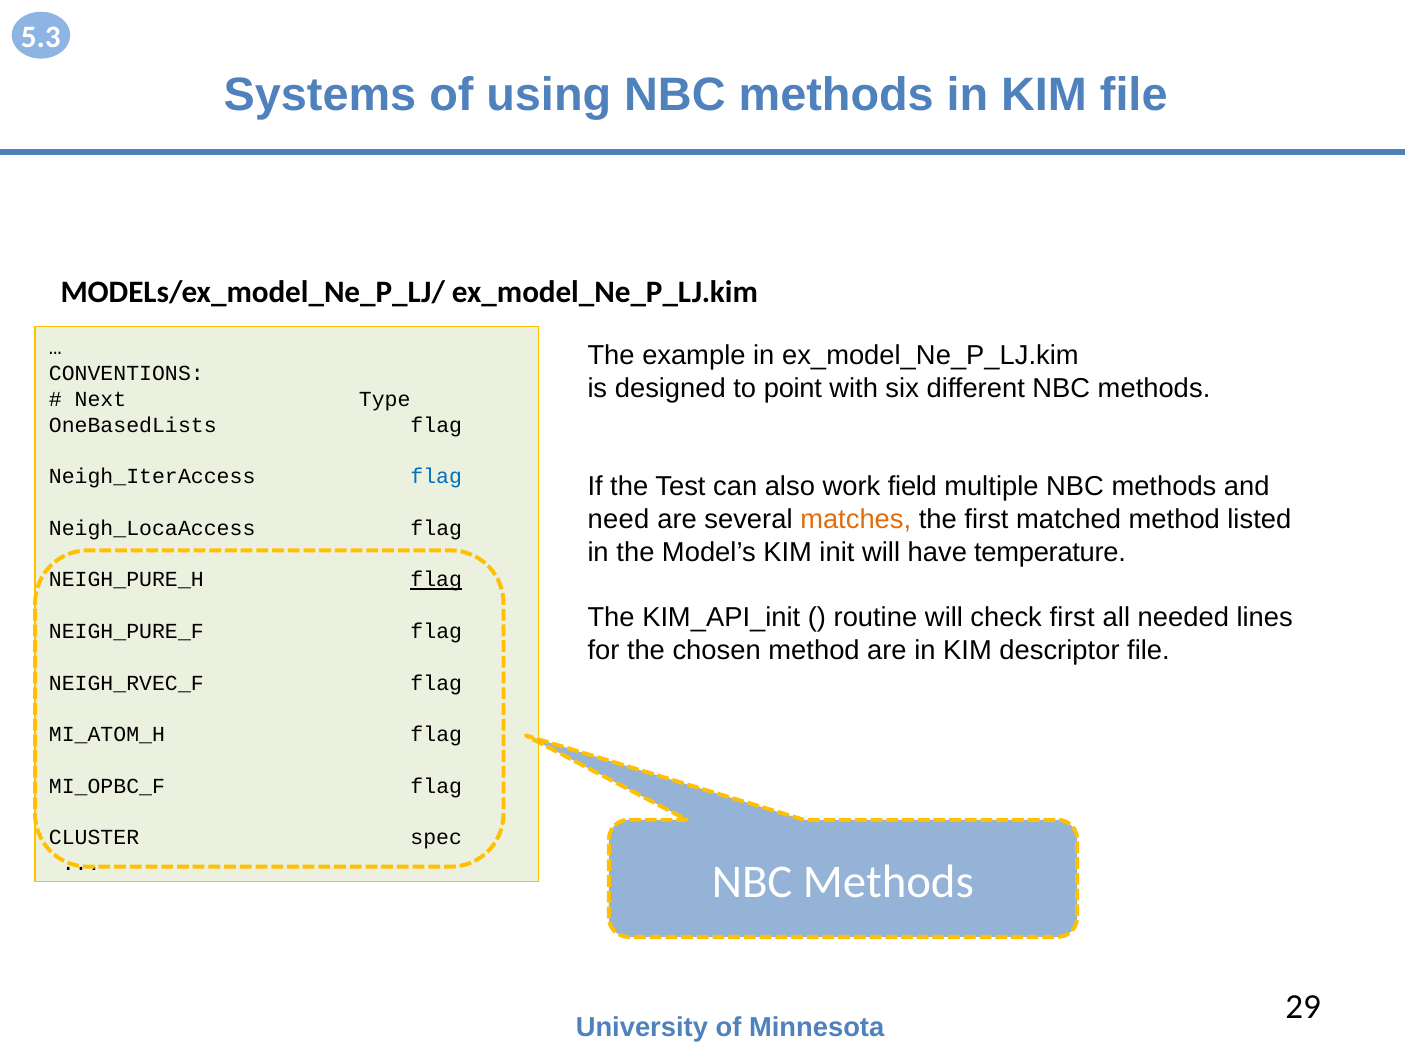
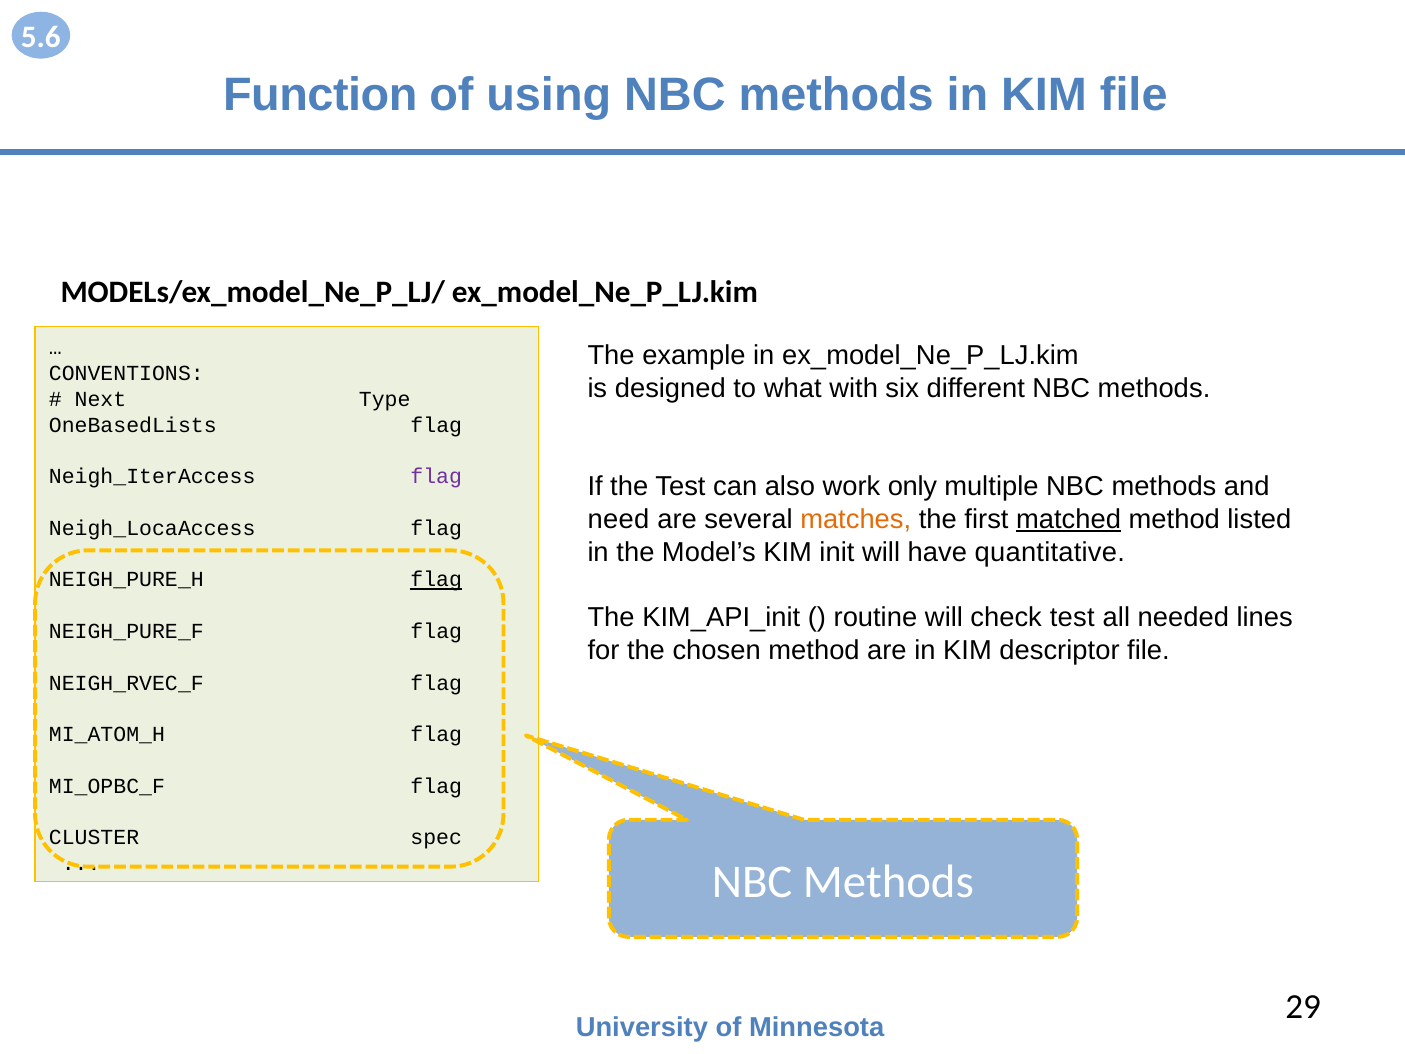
5.3: 5.3 -> 5.6
Systems: Systems -> Function
point: point -> what
flag at (436, 477) colour: blue -> purple
field: field -> only
matched underline: none -> present
temperature: temperature -> quantitative
check first: first -> test
